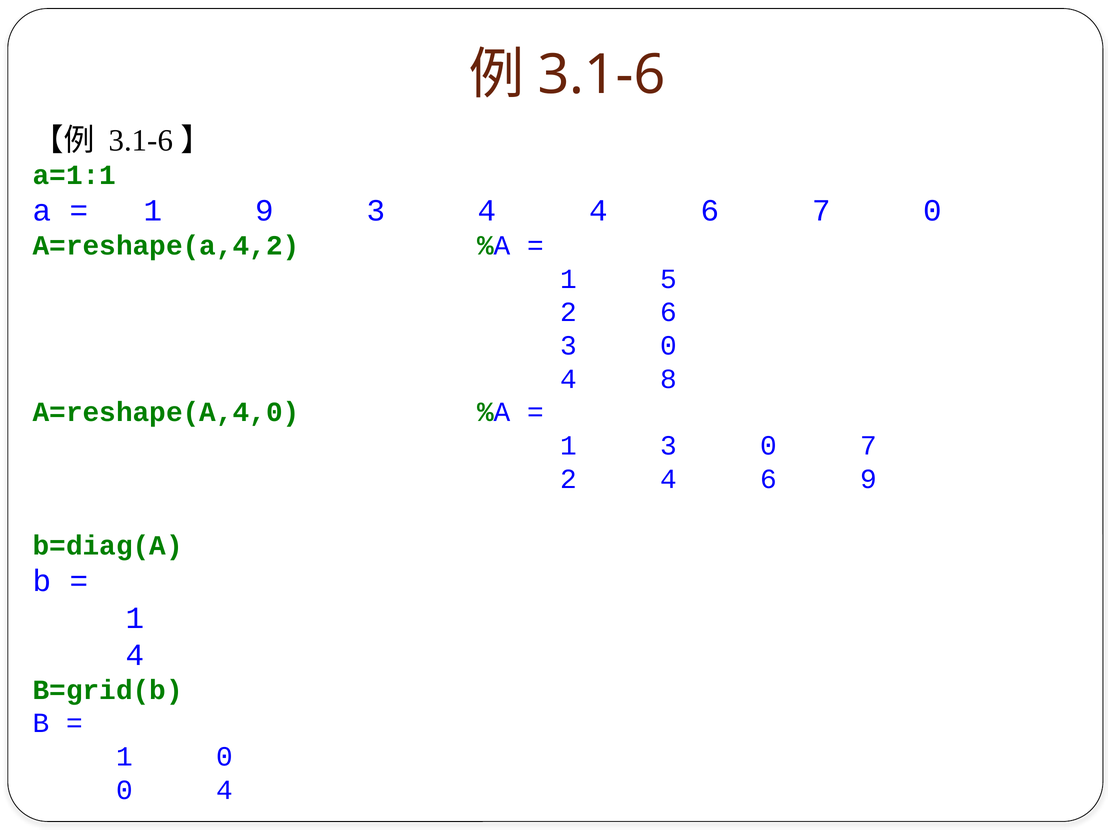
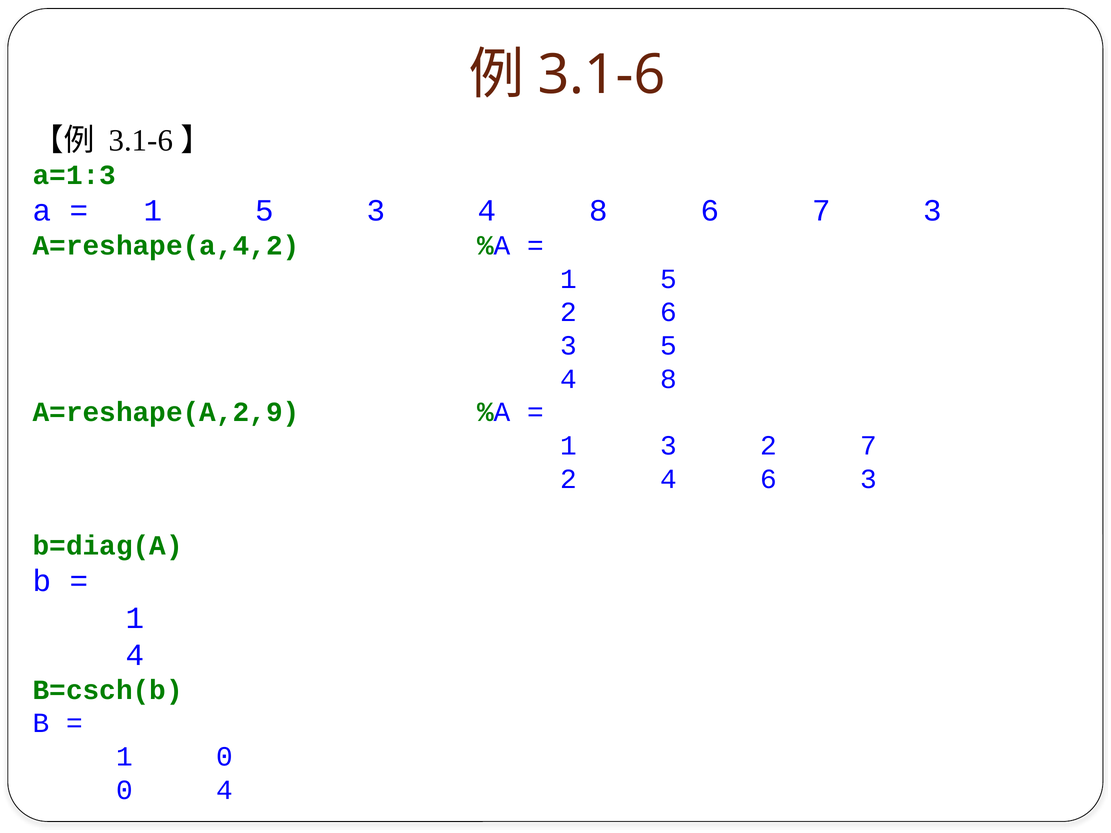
a=1:1: a=1:1 -> a=1:3
9 at (264, 211): 9 -> 5
3 4 4: 4 -> 8
7 0: 0 -> 3
0 at (669, 346): 0 -> 5
A=reshape(A,4,0: A=reshape(A,4,0 -> A=reshape(A,2,9
1 3 0: 0 -> 2
4 6 9: 9 -> 3
B=grid(b: B=grid(b -> B=csch(b
